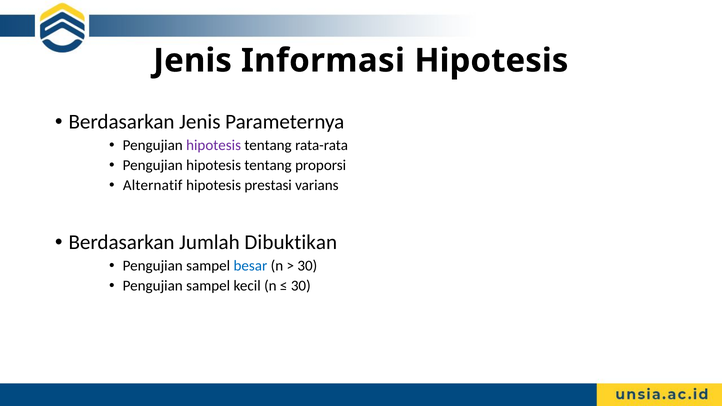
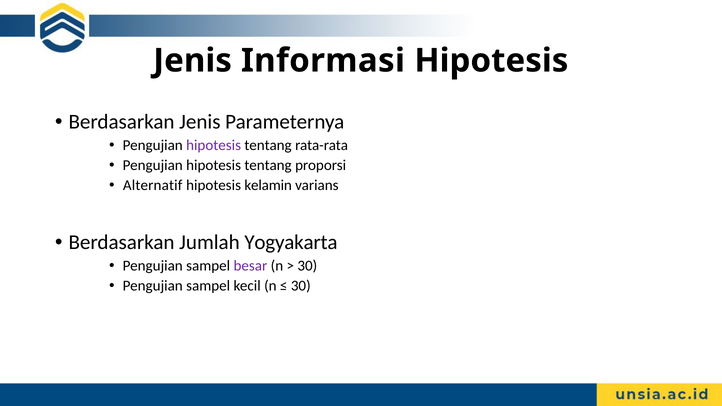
prestasi: prestasi -> kelamin
Dibuktikan: Dibuktikan -> Yogyakarta
besar colour: blue -> purple
